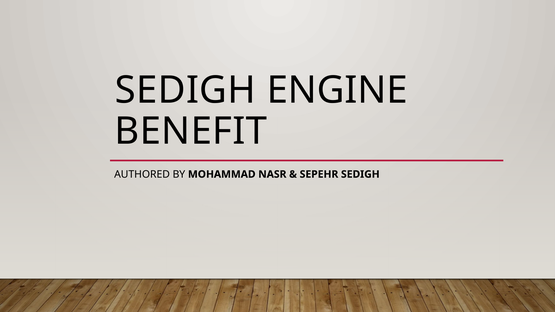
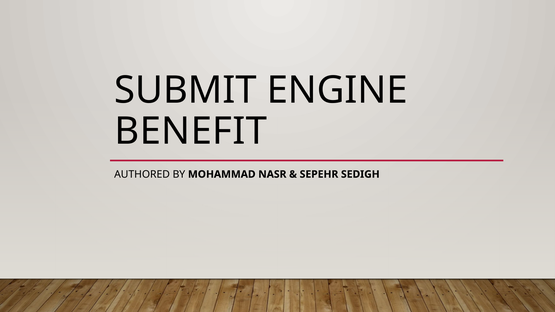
SEDIGH at (185, 90): SEDIGH -> SUBMIT
